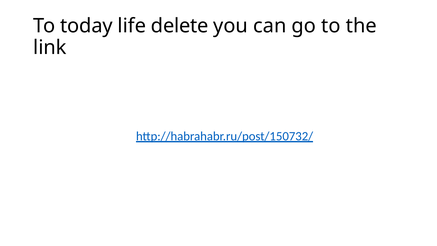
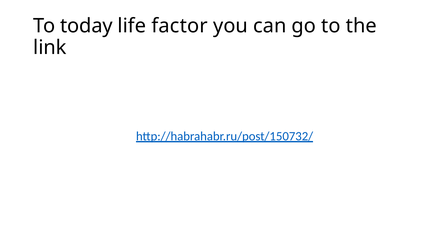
delete: delete -> factor
